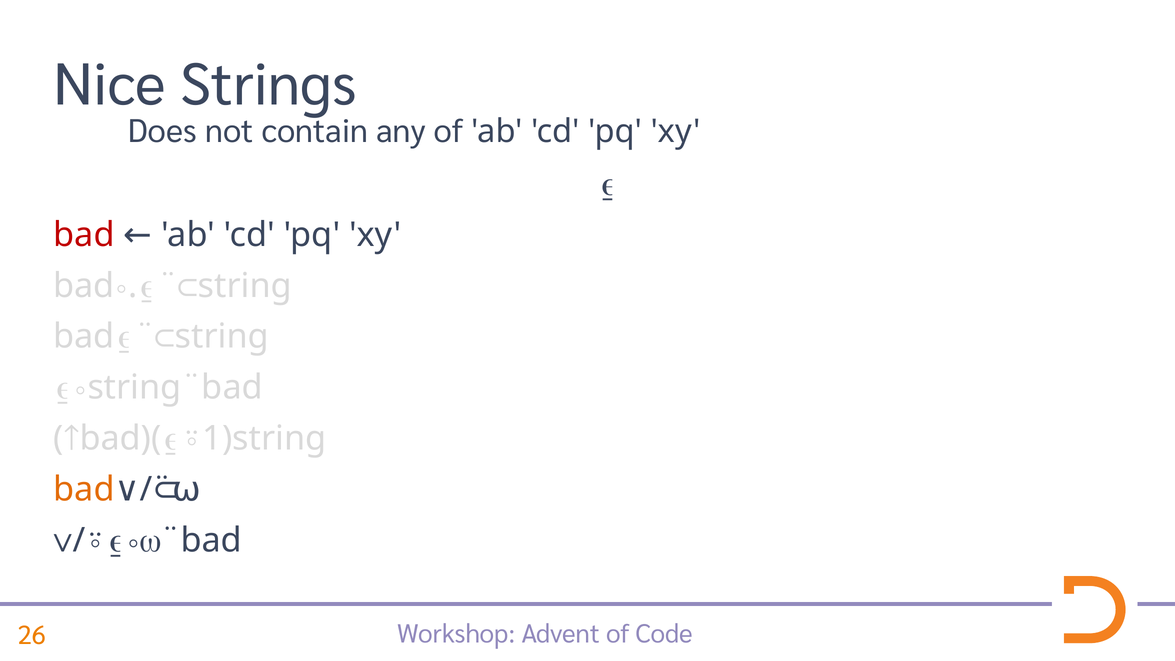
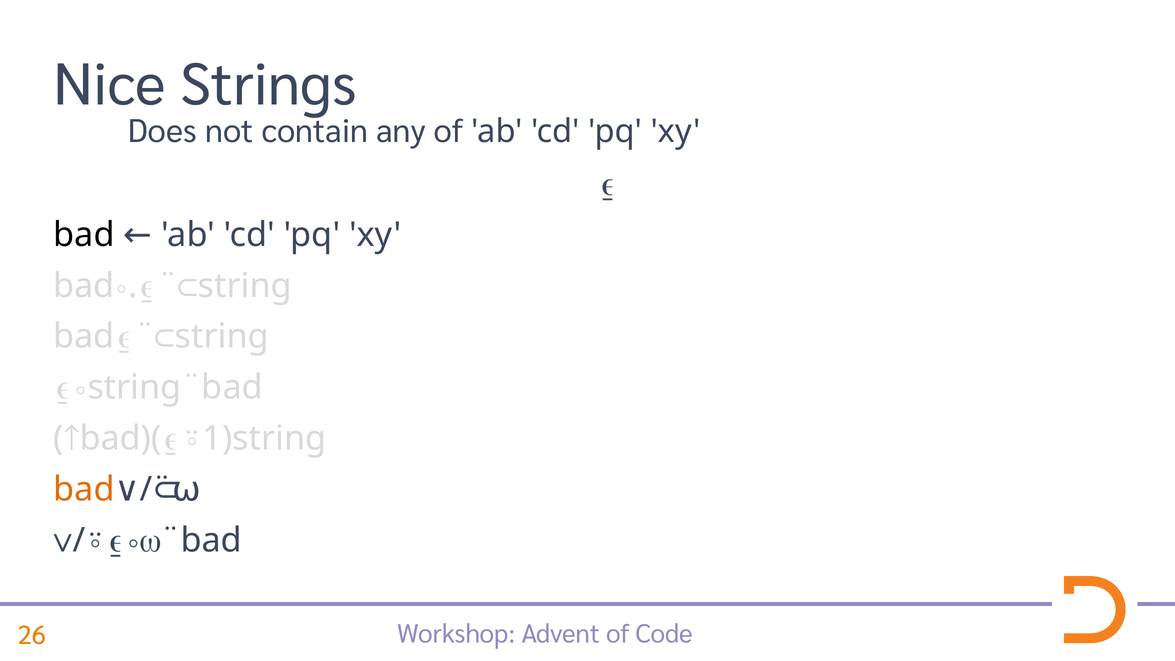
bad at (84, 235) colour: red -> black
